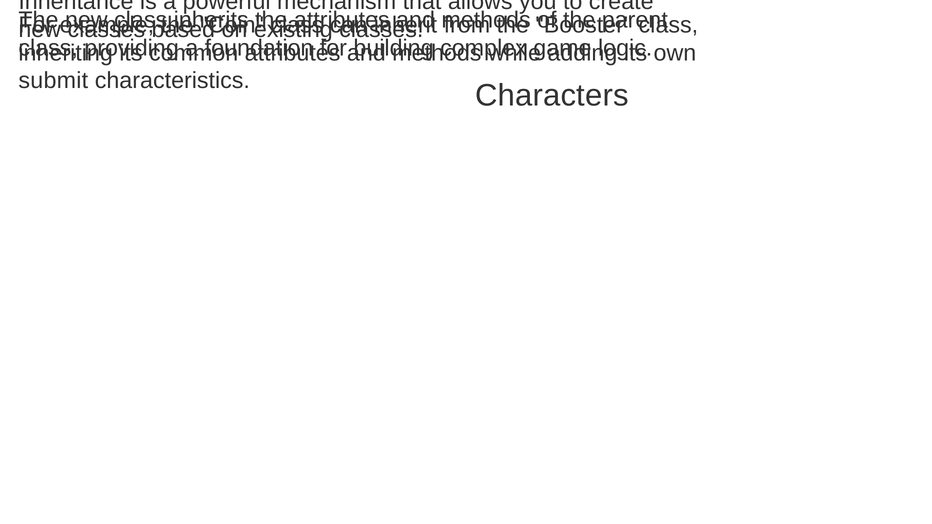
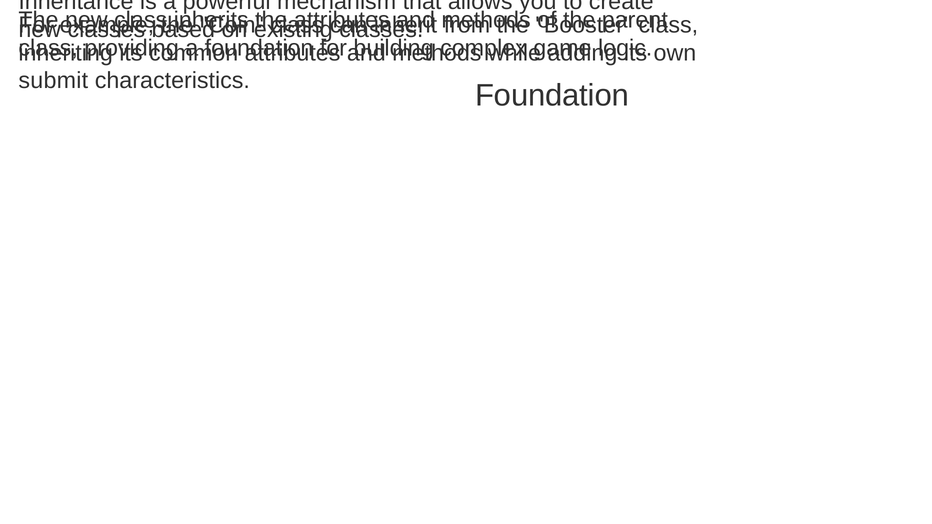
Characters at (552, 95): Characters -> Foundation
